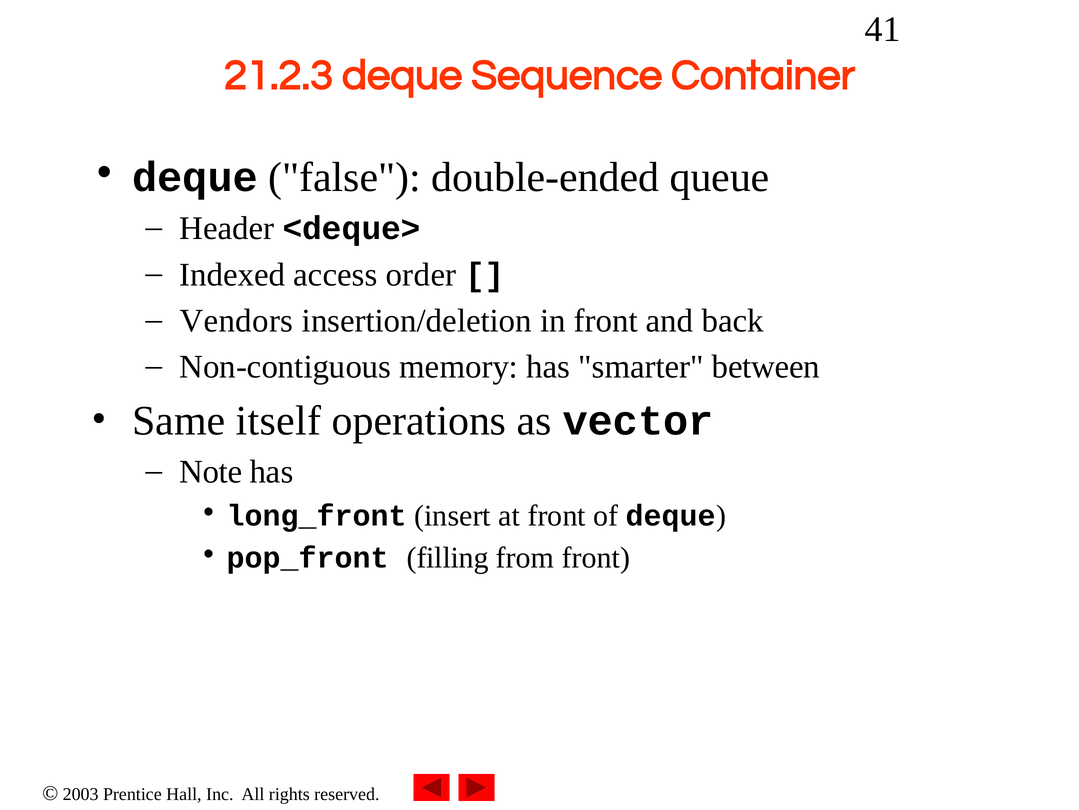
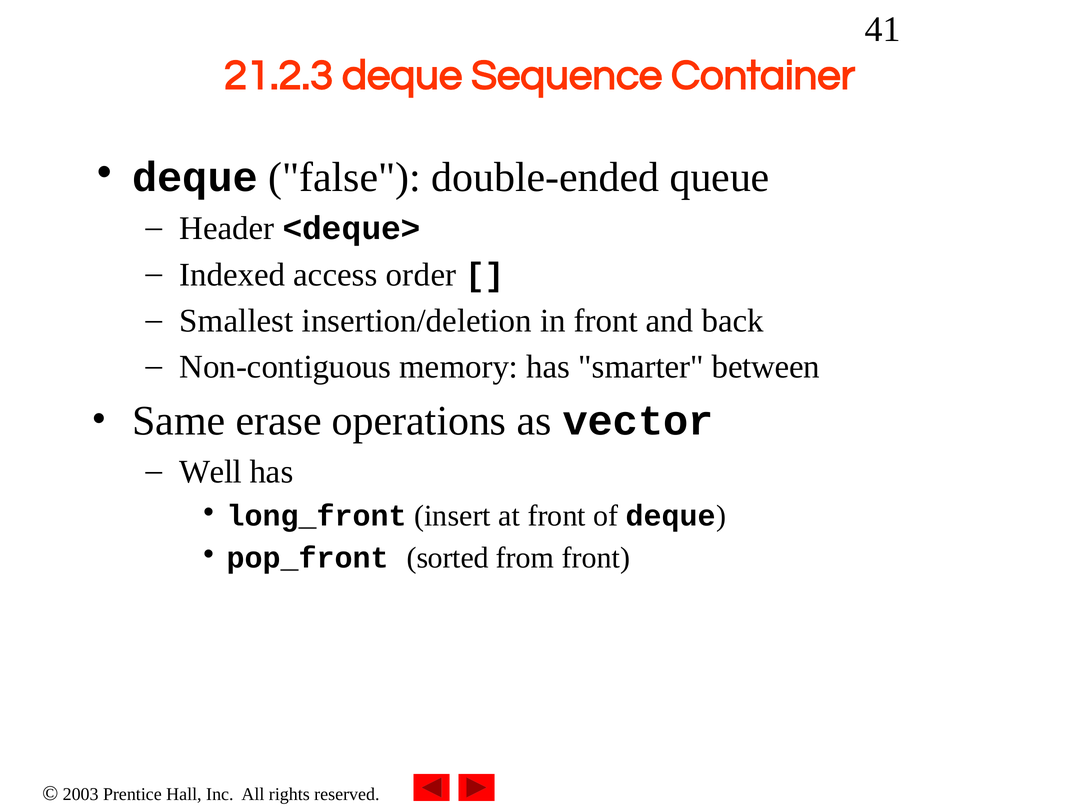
Vendors: Vendors -> Smallest
itself: itself -> erase
Note: Note -> Well
filling: filling -> sorted
